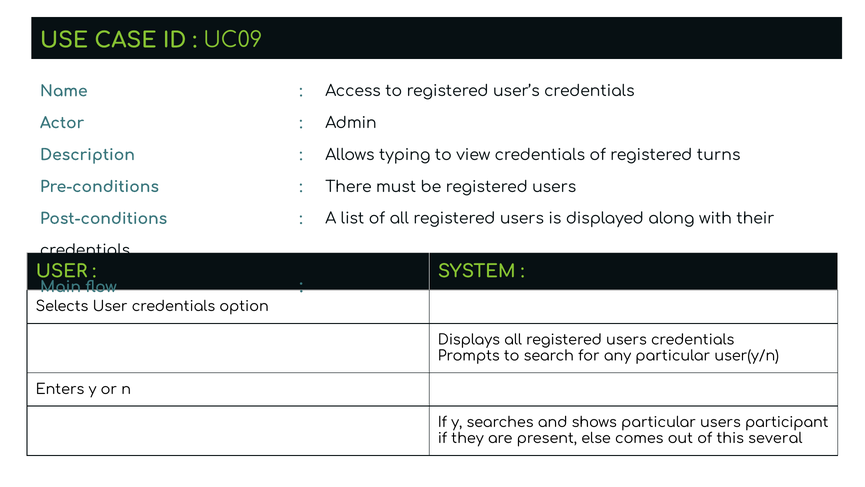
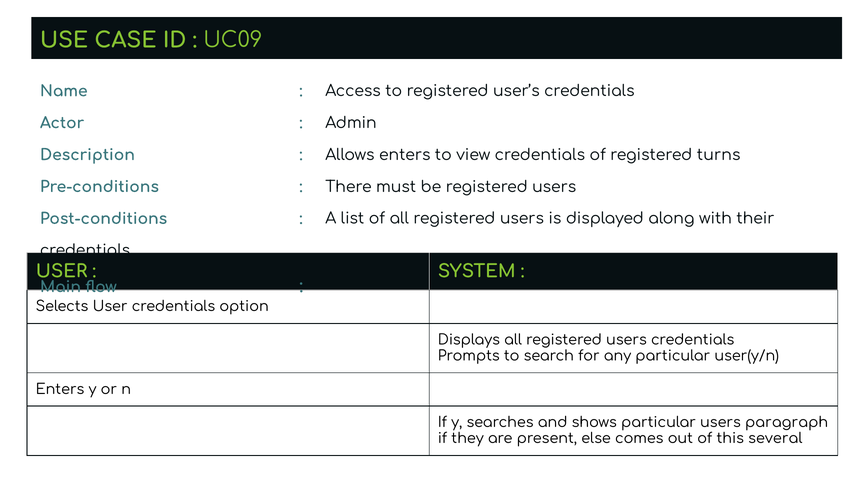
Allows typing: typing -> enters
participant: participant -> paragraph
